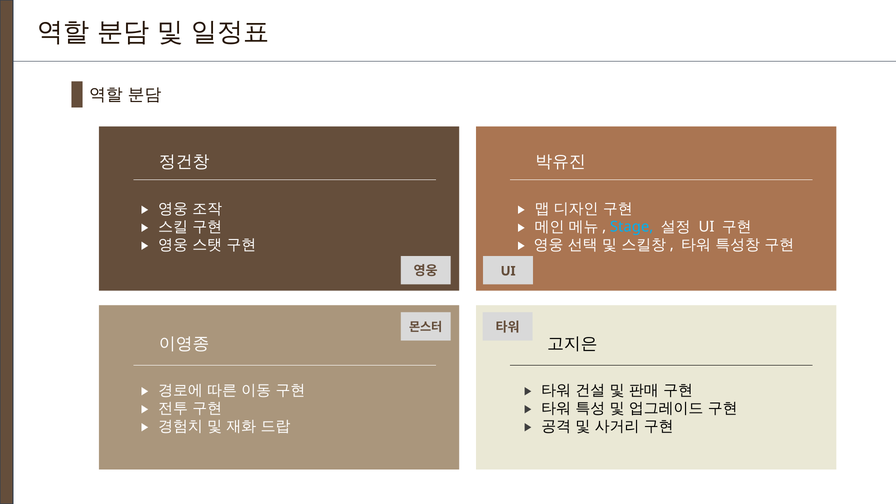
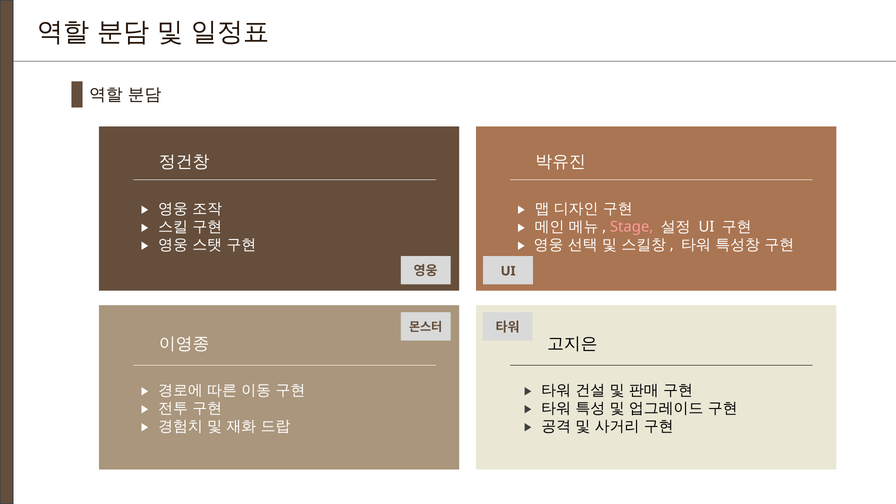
Stage colour: light blue -> pink
